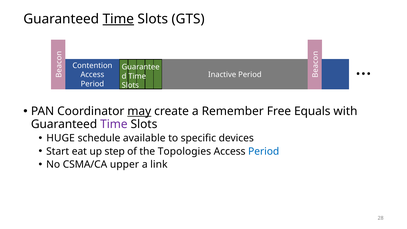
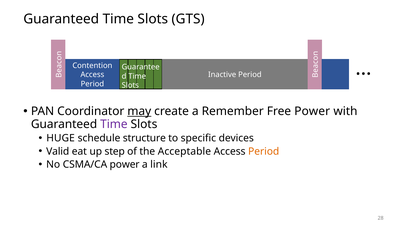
Time at (118, 19) underline: present -> none
Free Equals: Equals -> Power
available: available -> structure
Start: Start -> Valid
Topologies: Topologies -> Acceptable
Period at (264, 151) colour: blue -> orange
CSMA/CA upper: upper -> power
